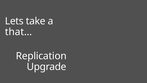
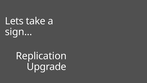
that…: that… -> sign…
